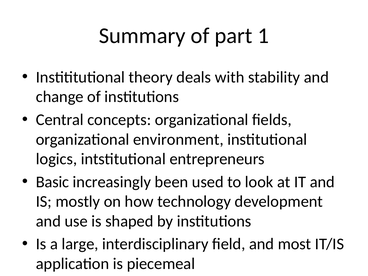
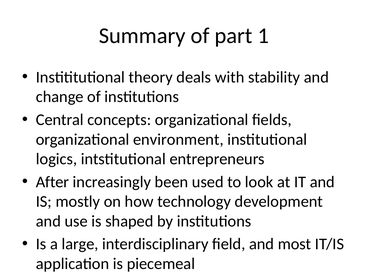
Basic: Basic -> After
